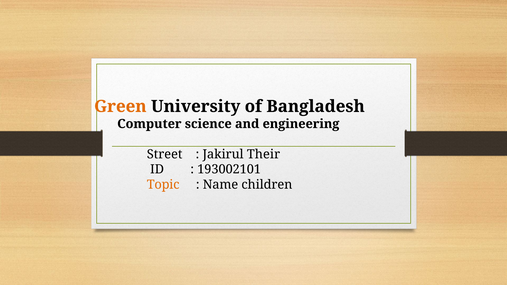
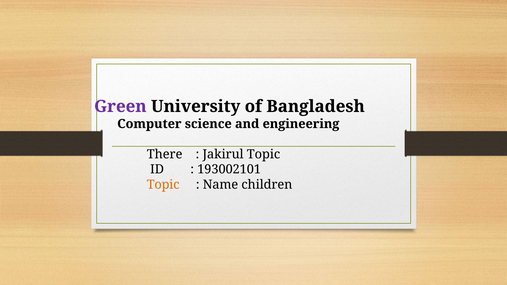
Green colour: orange -> purple
Street: Street -> There
Jakirul Their: Their -> Topic
